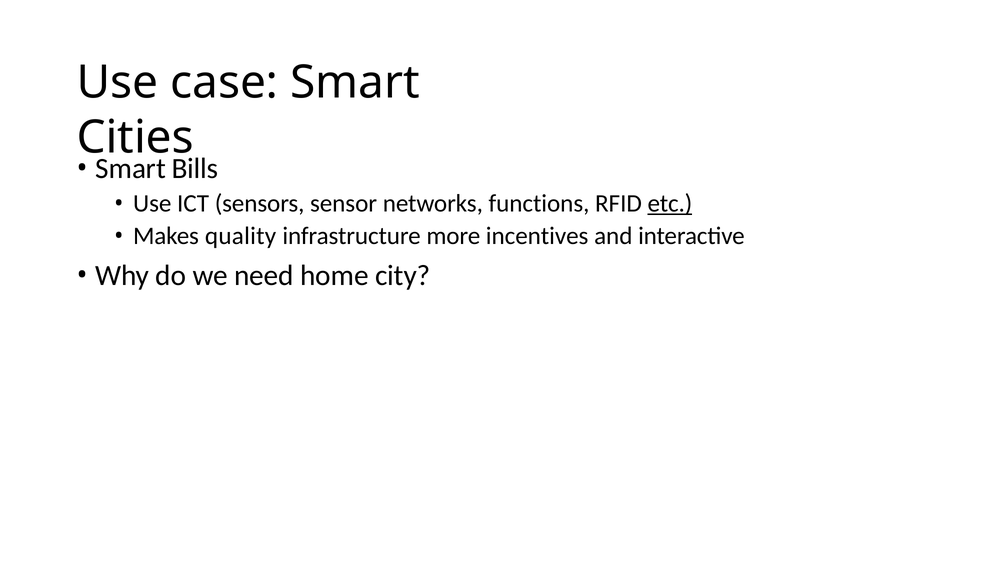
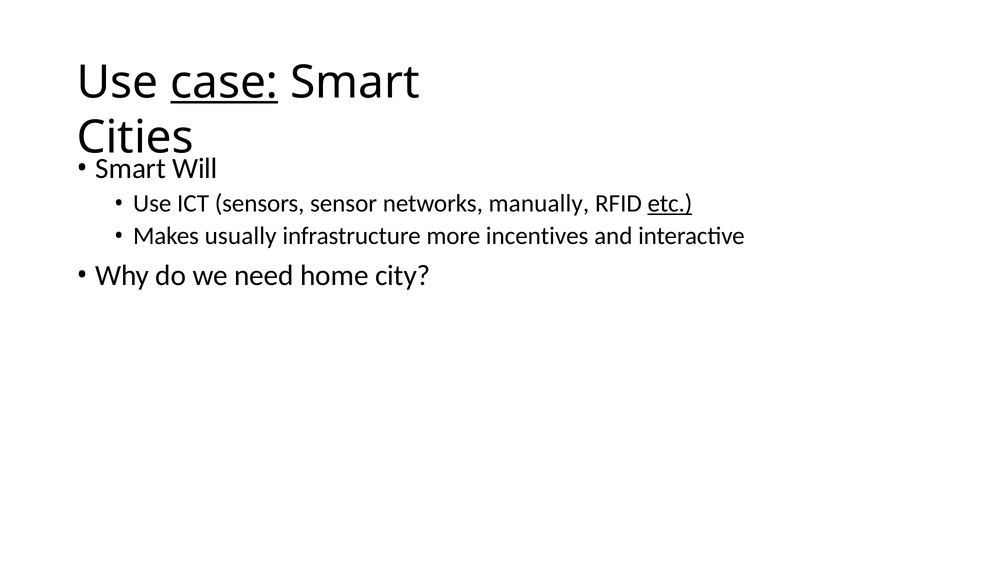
case underline: none -> present
Bills: Bills -> Will
functions: functions -> manually
quality: quality -> usually
